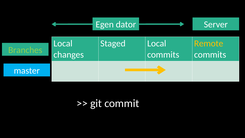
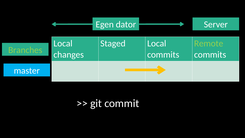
Remote colour: yellow -> light green
